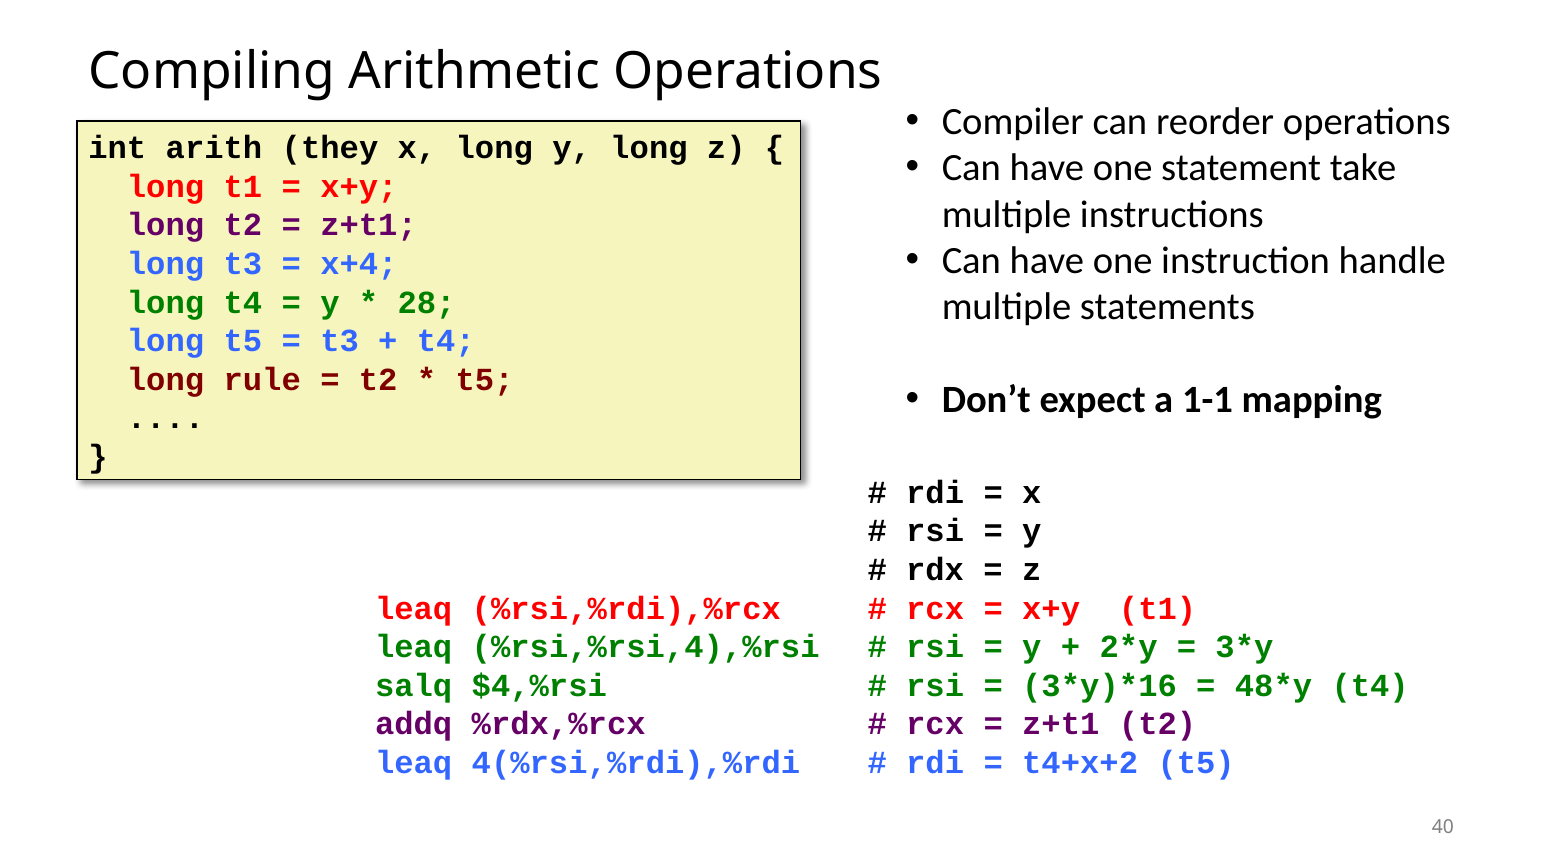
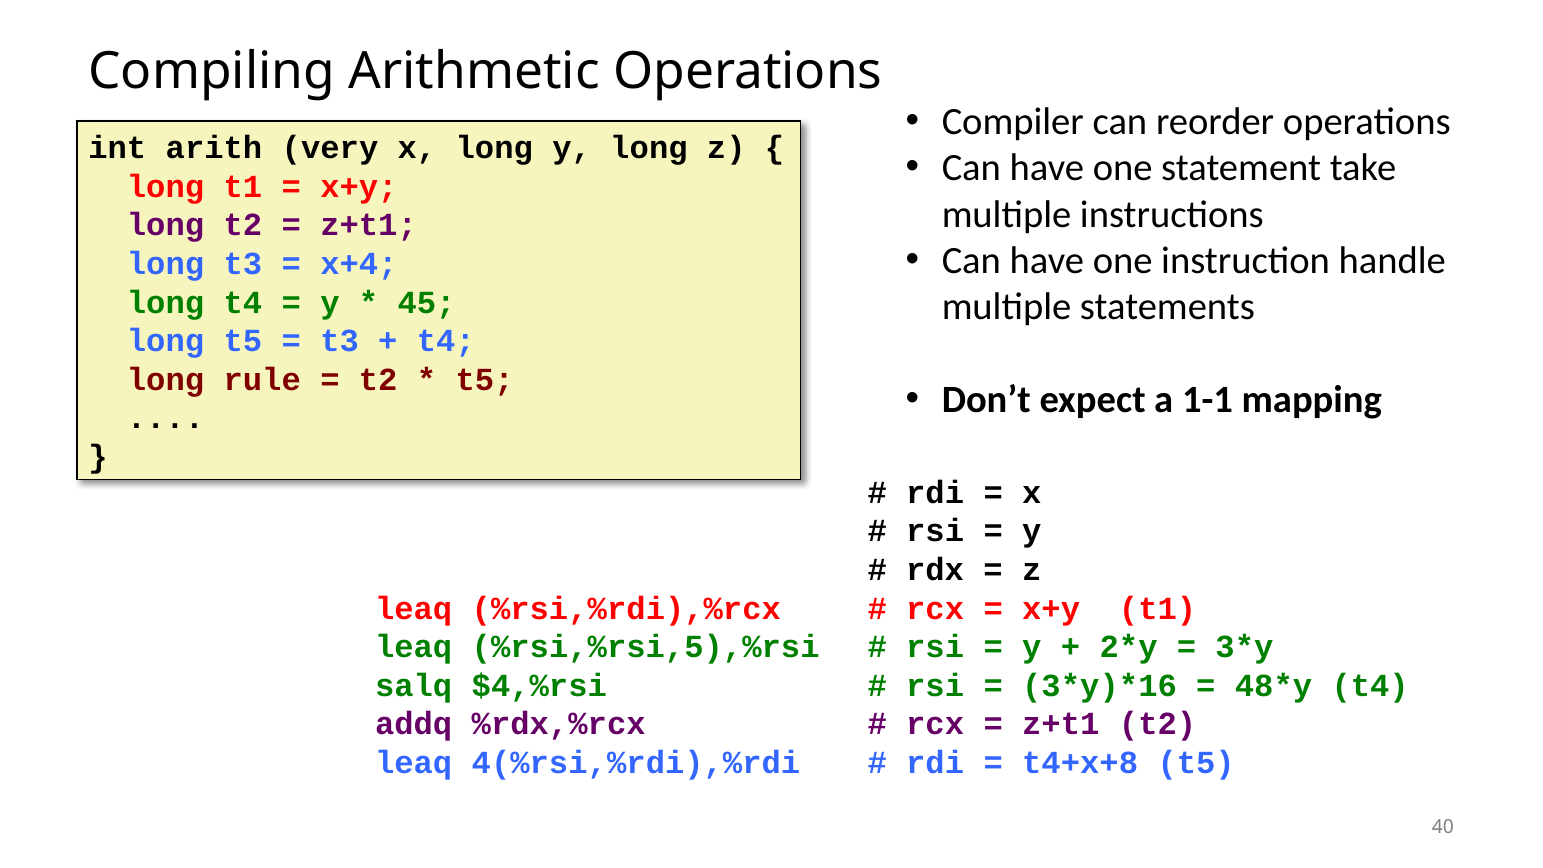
they: they -> very
28: 28 -> 45
%rsi,%rsi,4),%rsi: %rsi,%rsi,4),%rsi -> %rsi,%rsi,5),%rsi
t4+x+2: t4+x+2 -> t4+x+8
